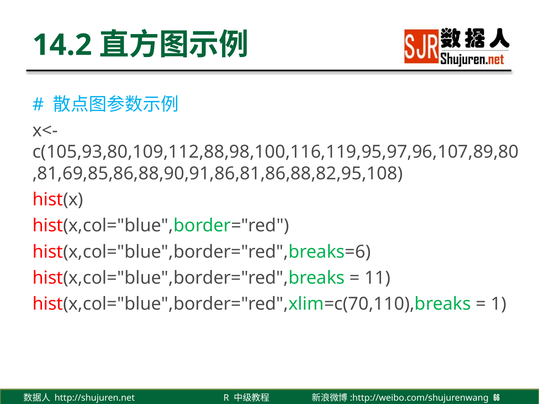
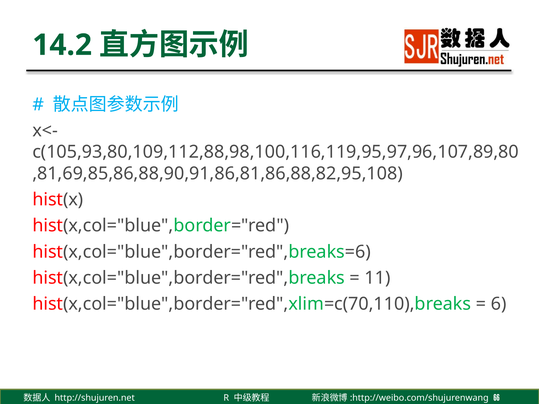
1: 1 -> 6
